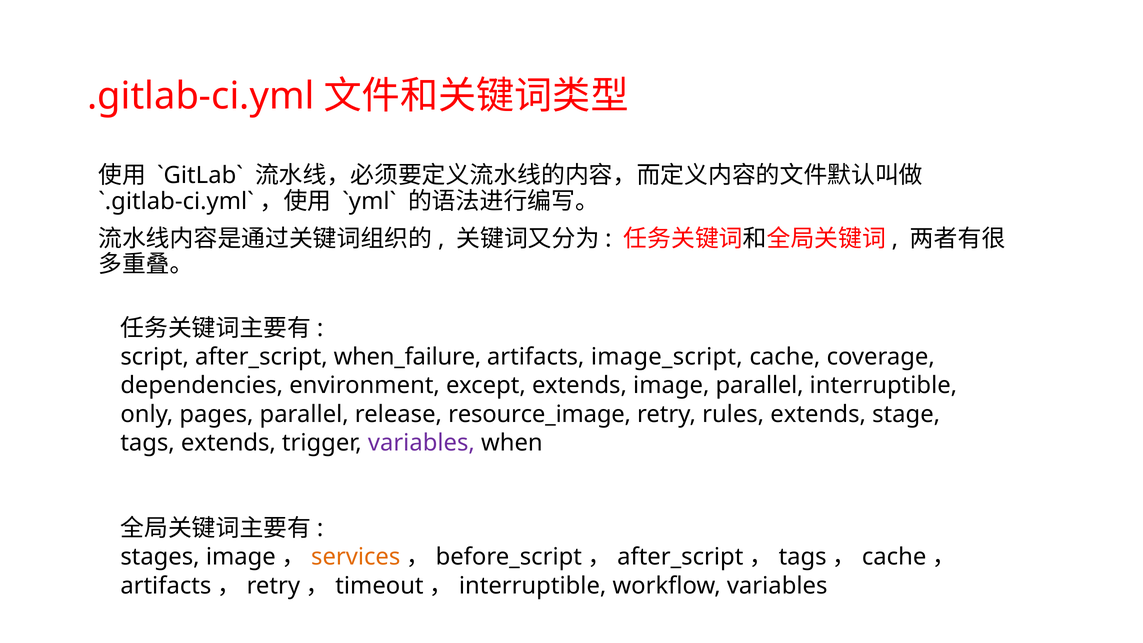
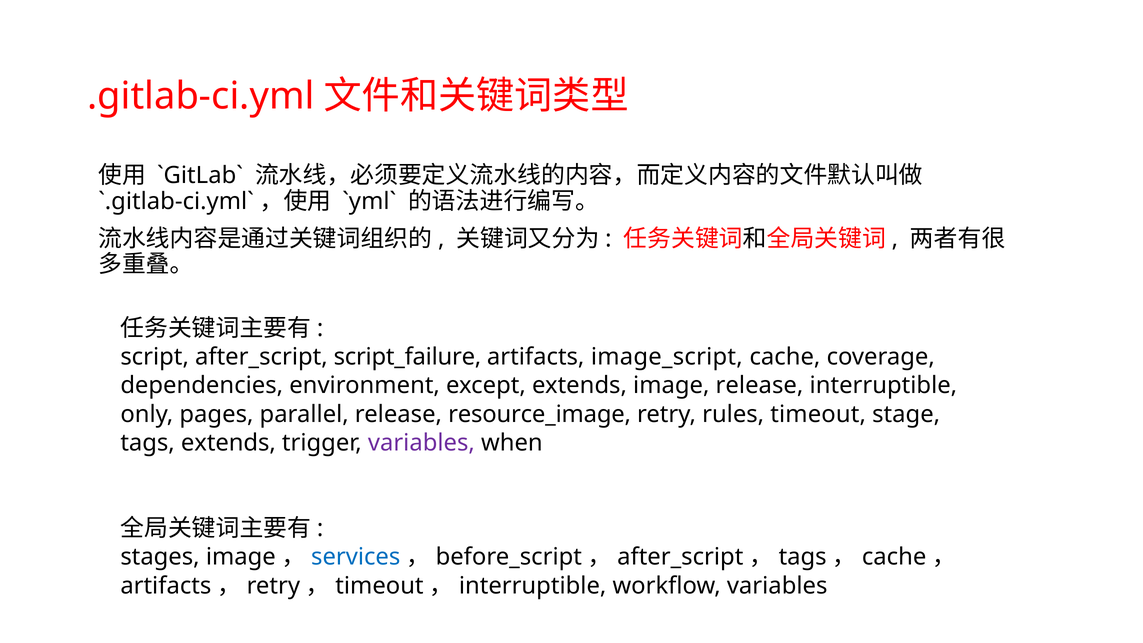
when_failure: when_failure -> script_failure
image parallel: parallel -> release
rules extends: extends -> timeout
services colour: orange -> blue
